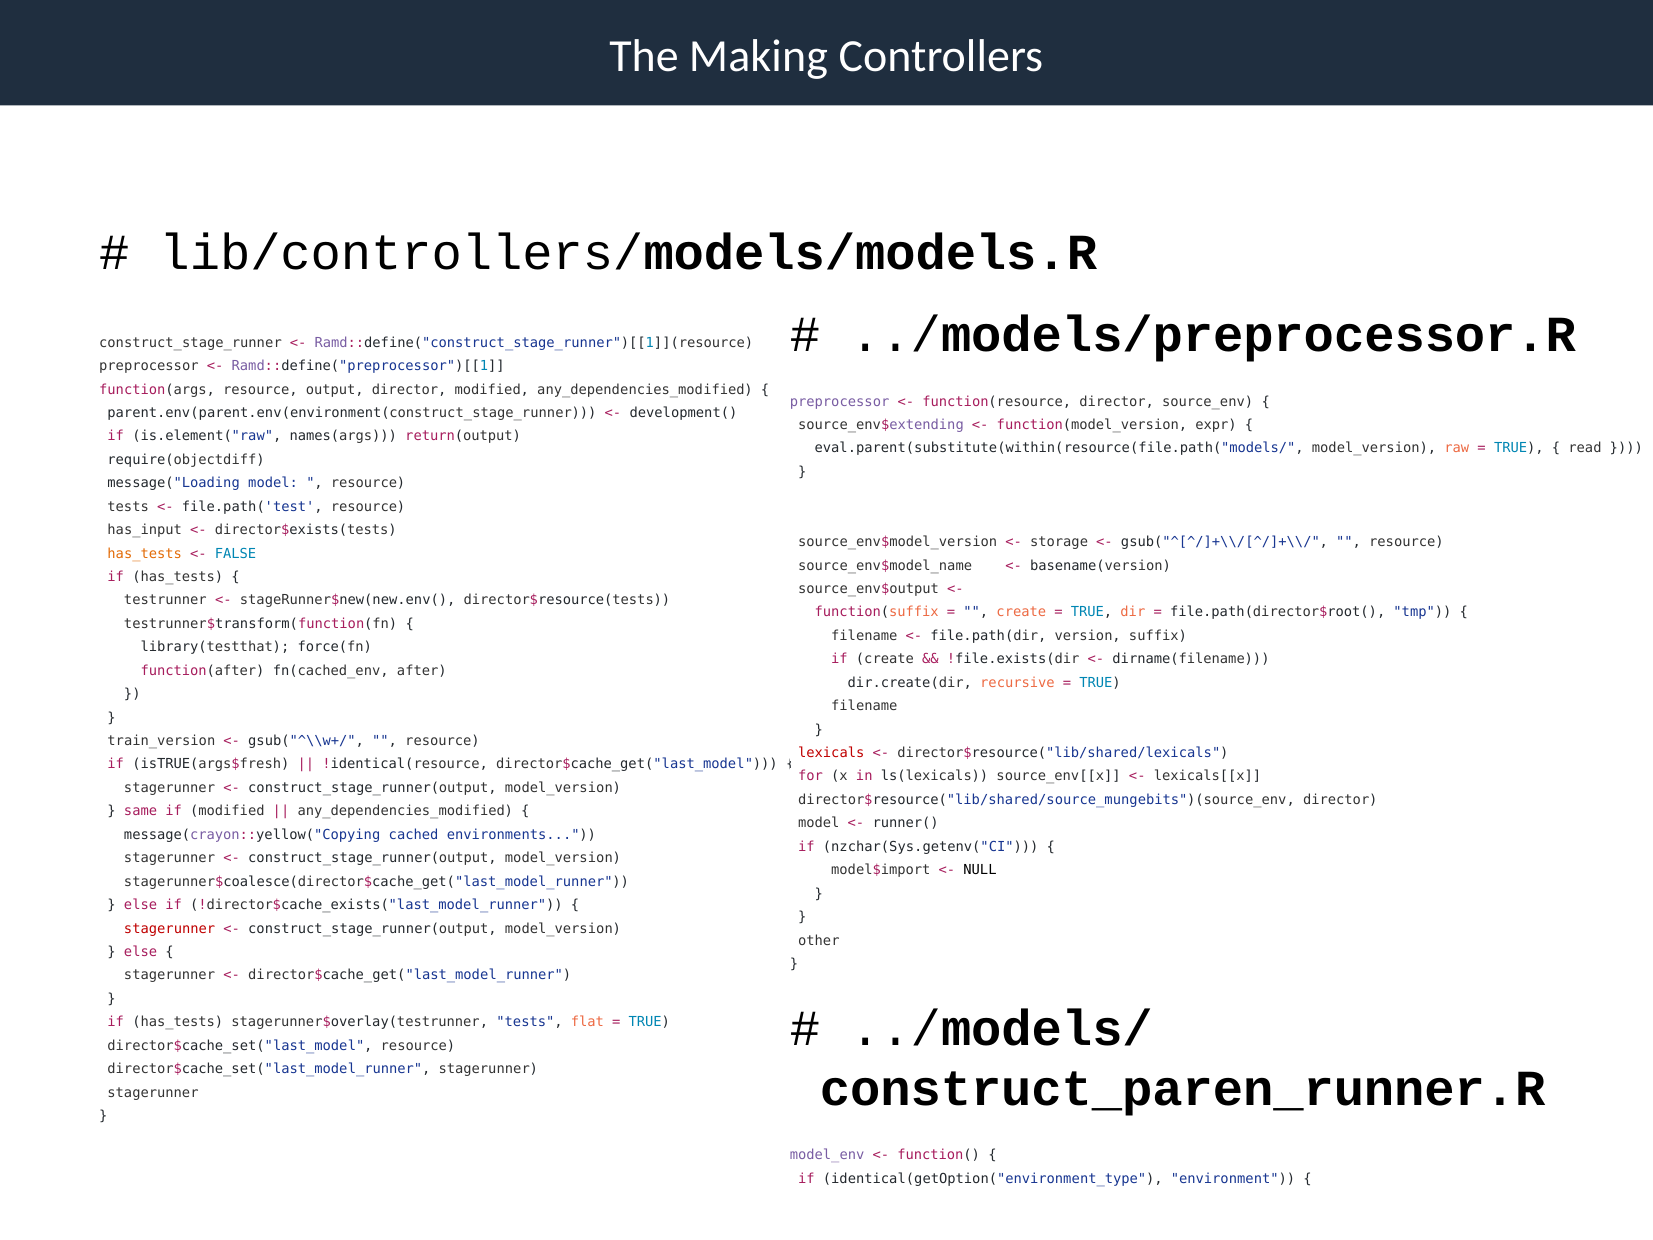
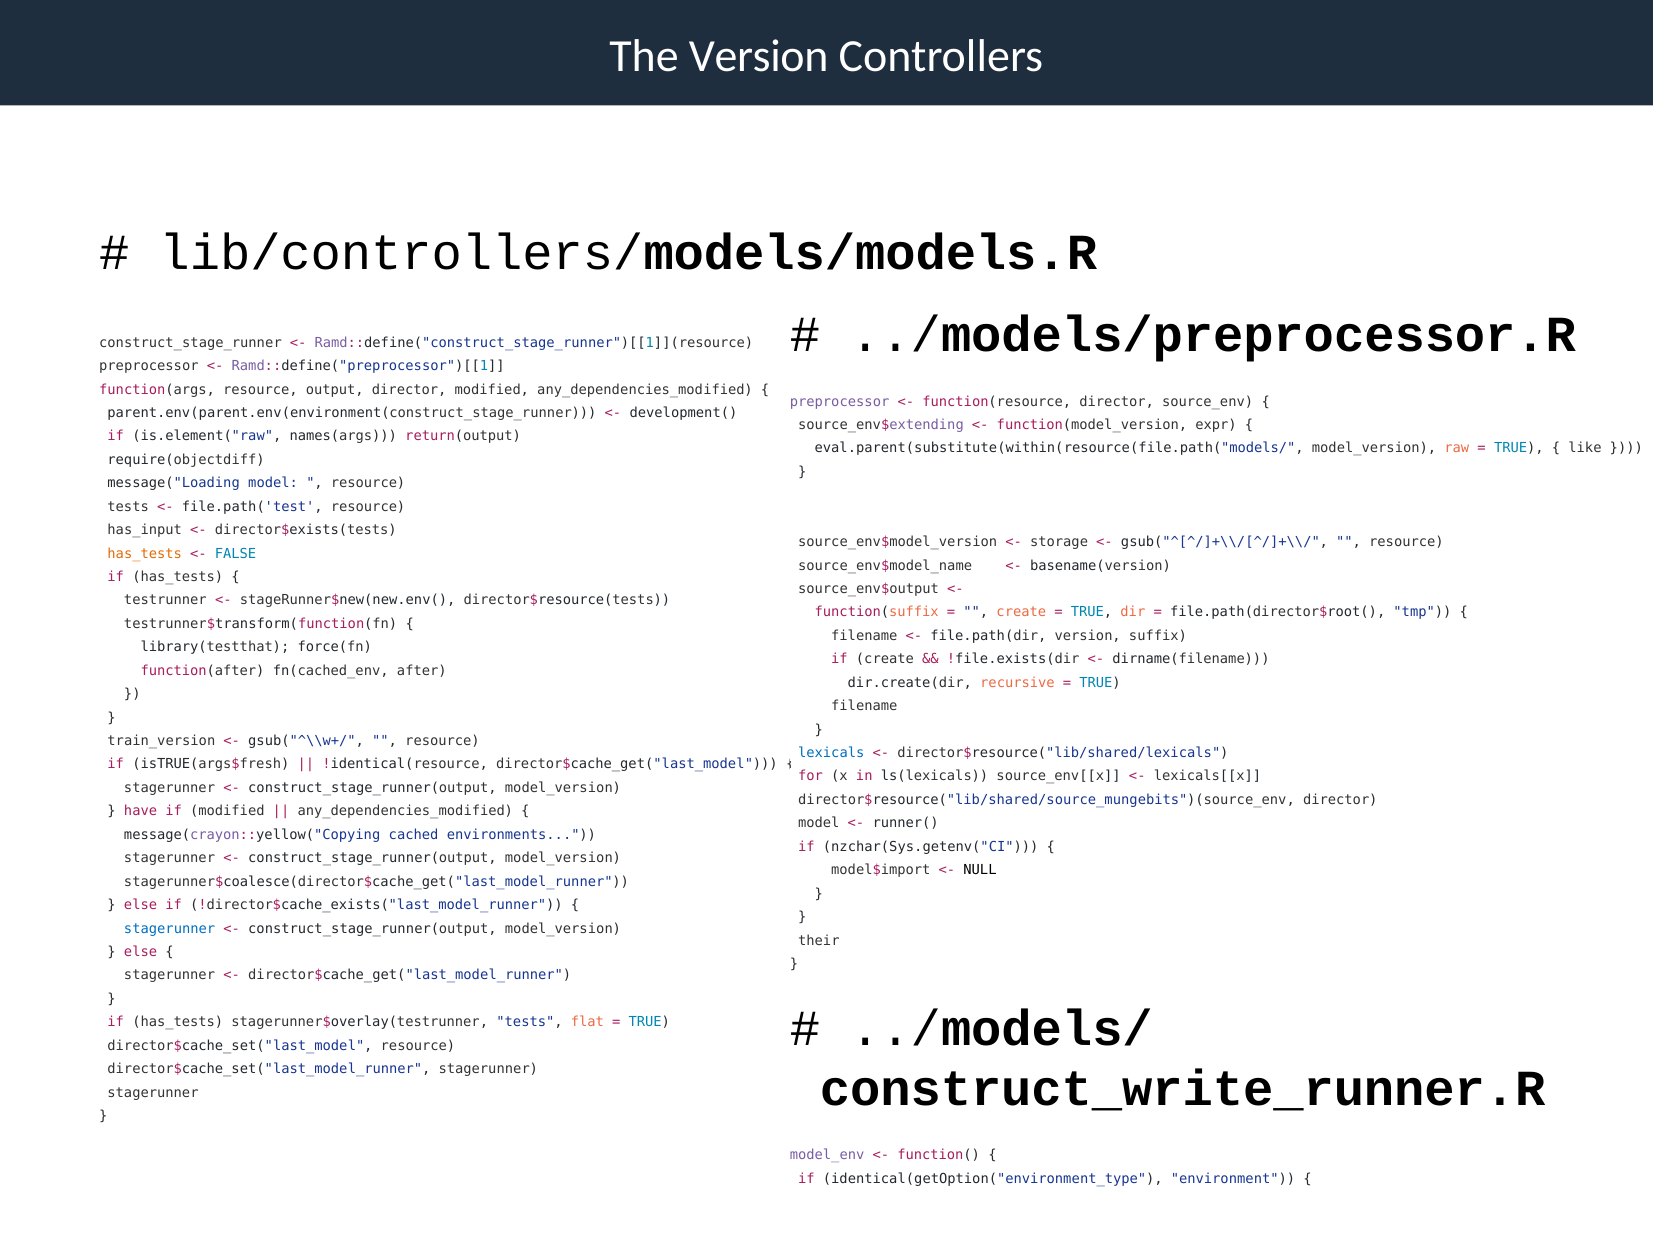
The Making: Making -> Version
read: read -> like
lexicals colour: red -> blue
same: same -> have
stagerunner at (170, 928) colour: red -> blue
other: other -> their
construct_paren_runner.R: construct_paren_runner.R -> construct_write_runner.R
